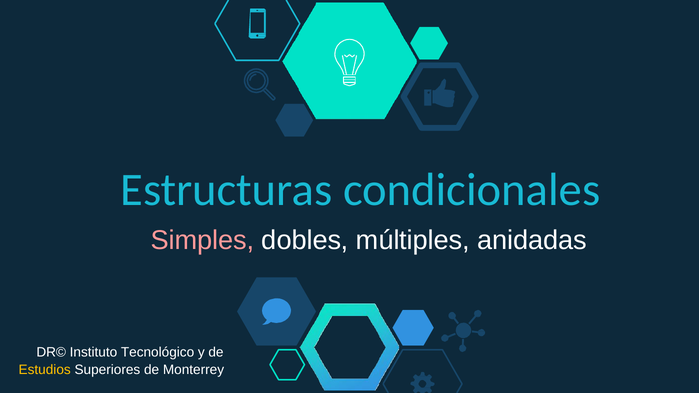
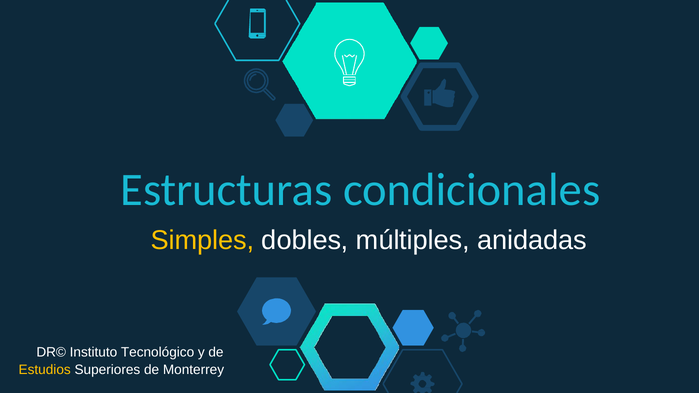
Simples colour: pink -> yellow
